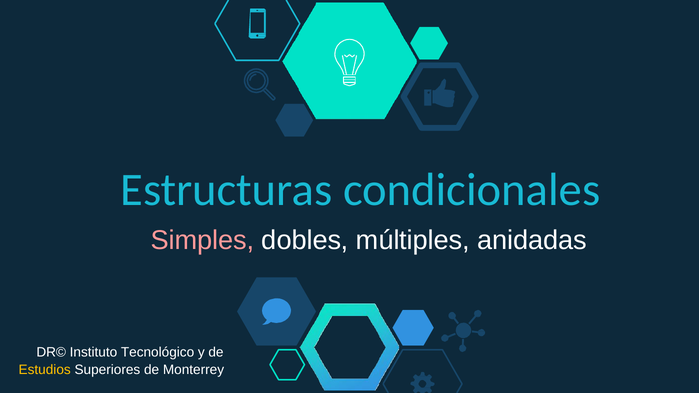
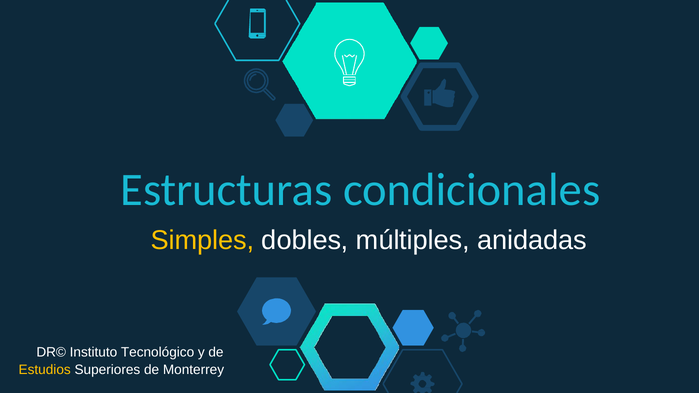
Simples colour: pink -> yellow
